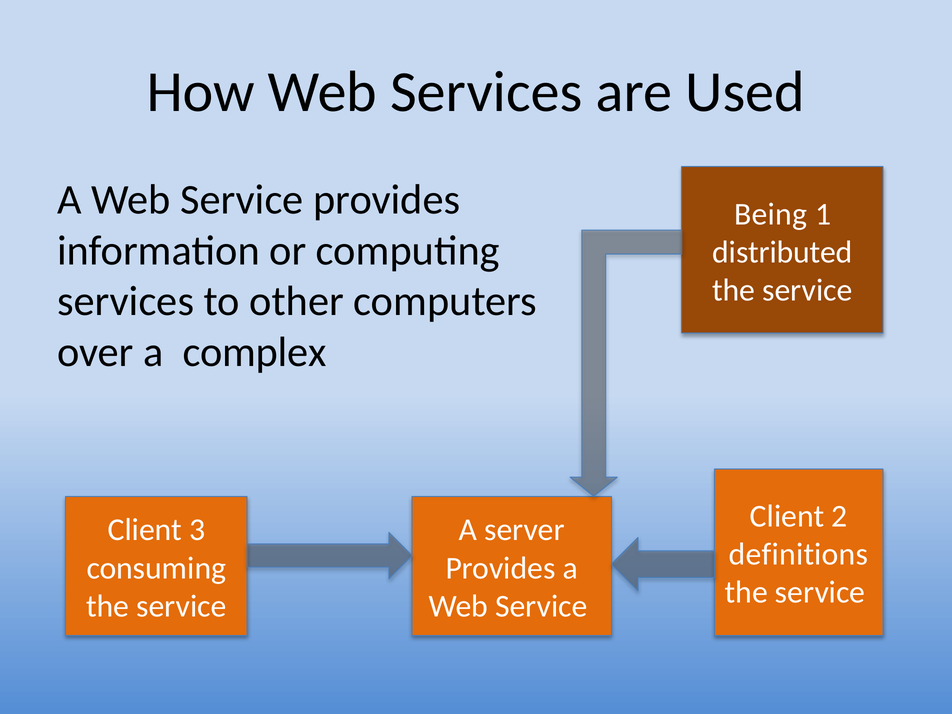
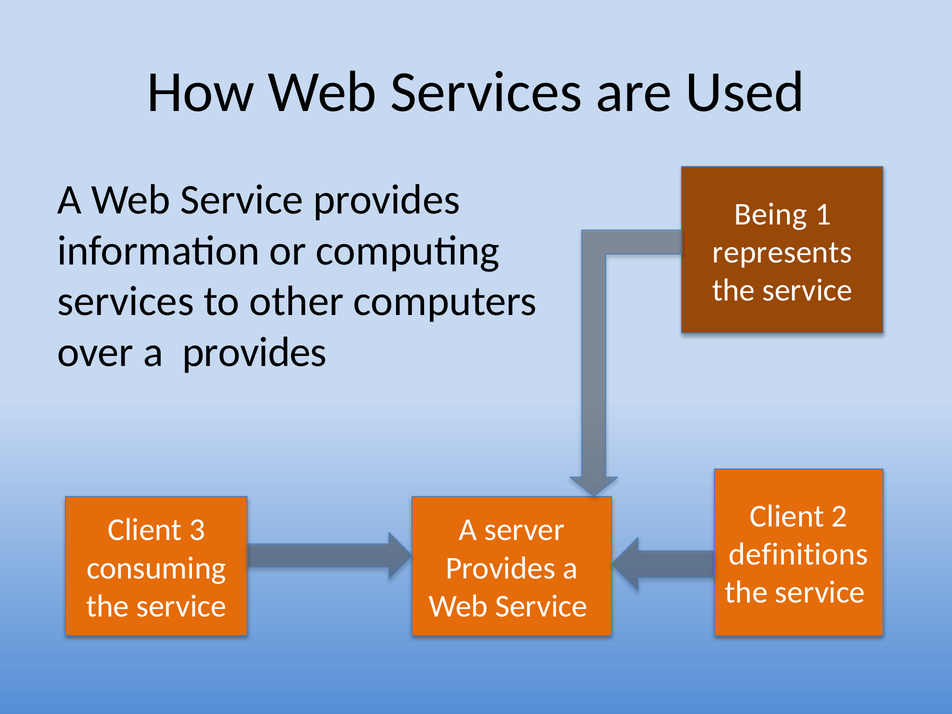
distributed: distributed -> represents
a complex: complex -> provides
